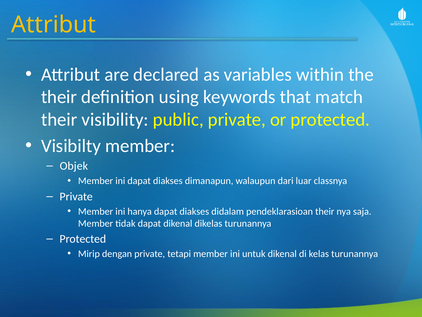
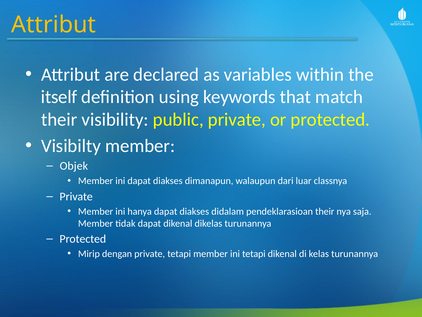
their at (59, 97): their -> itself
ini untuk: untuk -> tetapi
